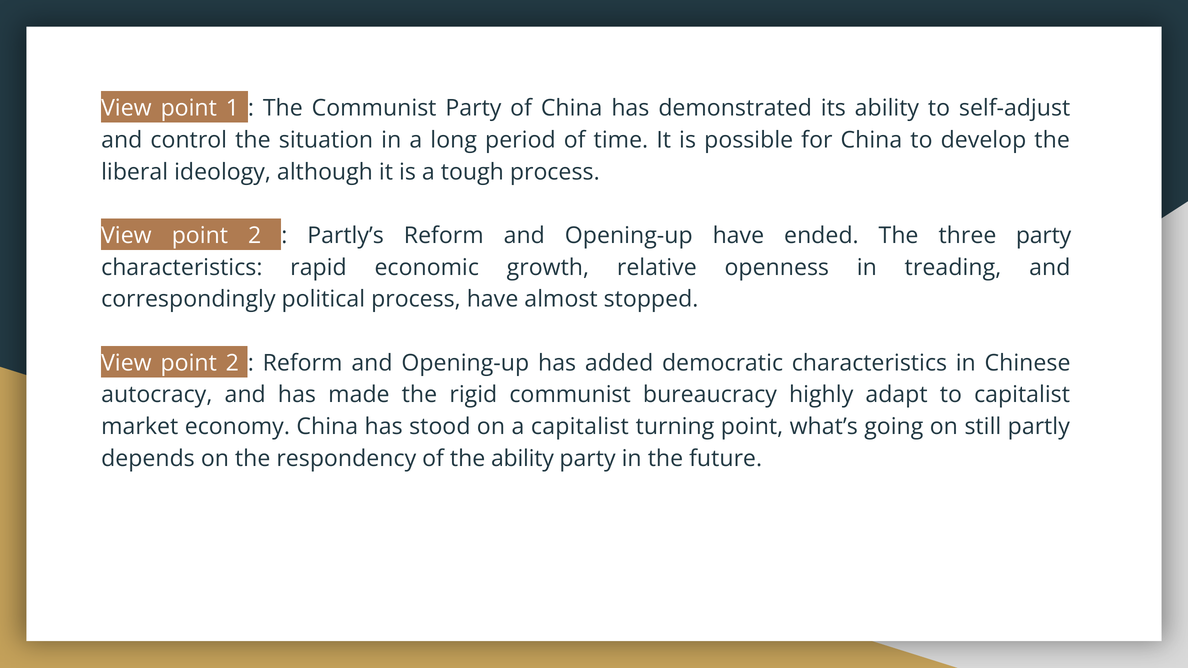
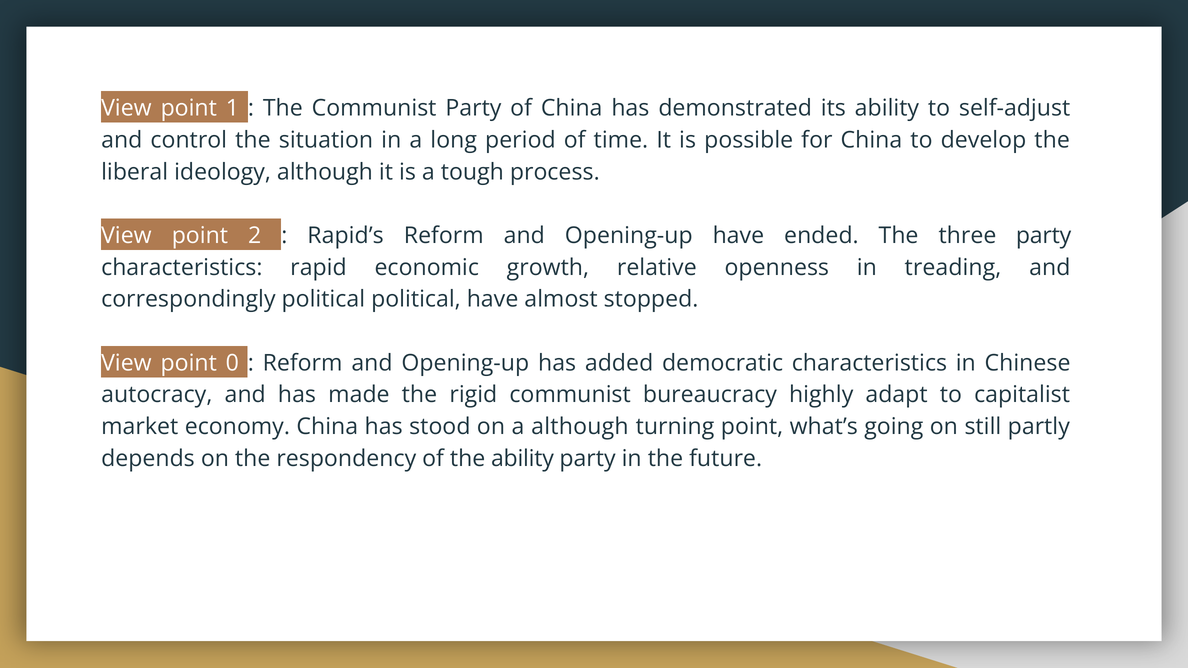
Partly’s: Partly’s -> Rapid’s
political process: process -> political
2 at (232, 363): 2 -> 0
a capitalist: capitalist -> although
